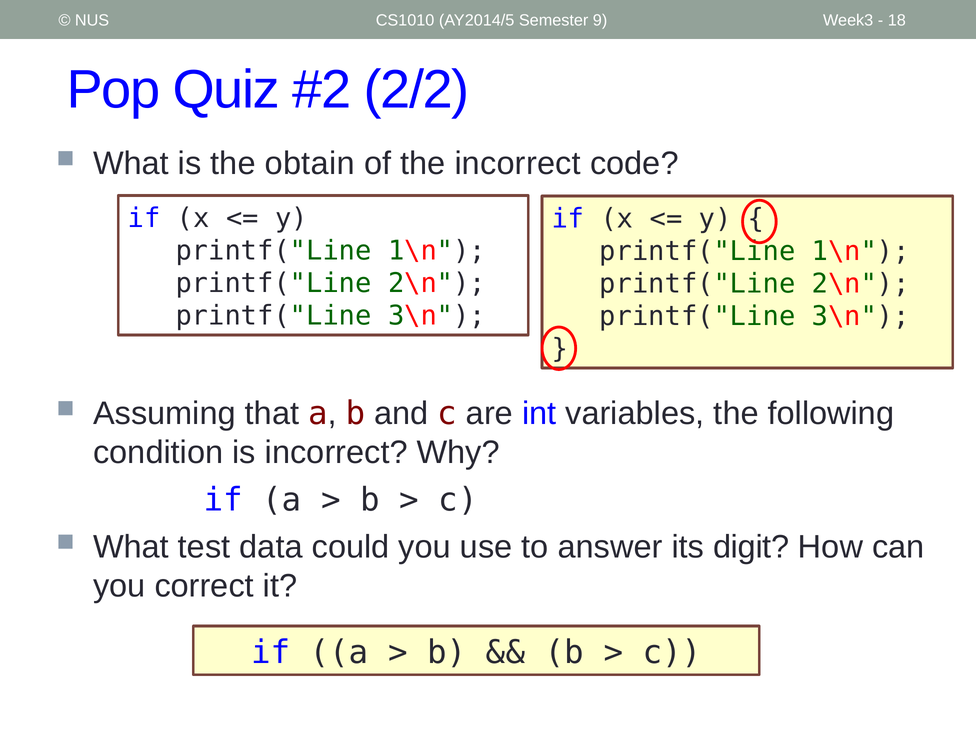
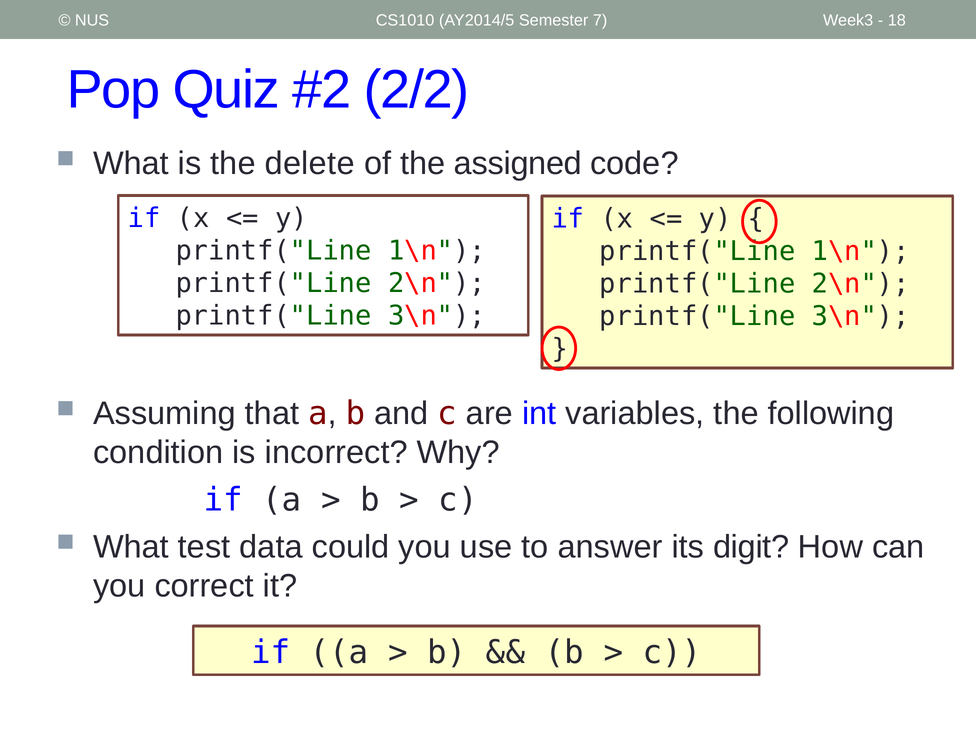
9: 9 -> 7
obtain: obtain -> delete
the incorrect: incorrect -> assigned
